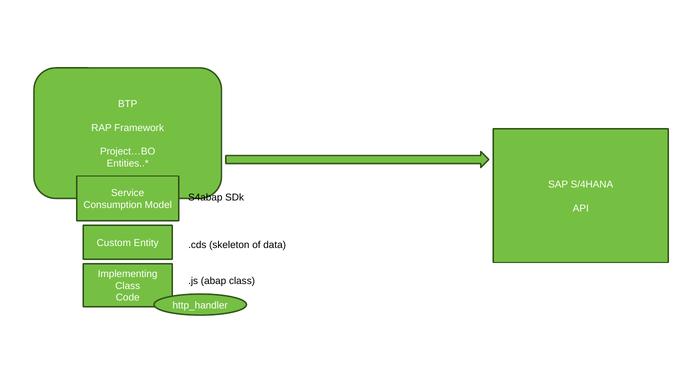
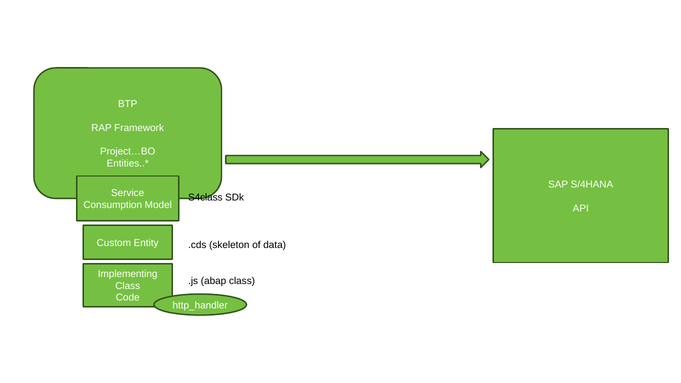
S4abap: S4abap -> S4class
